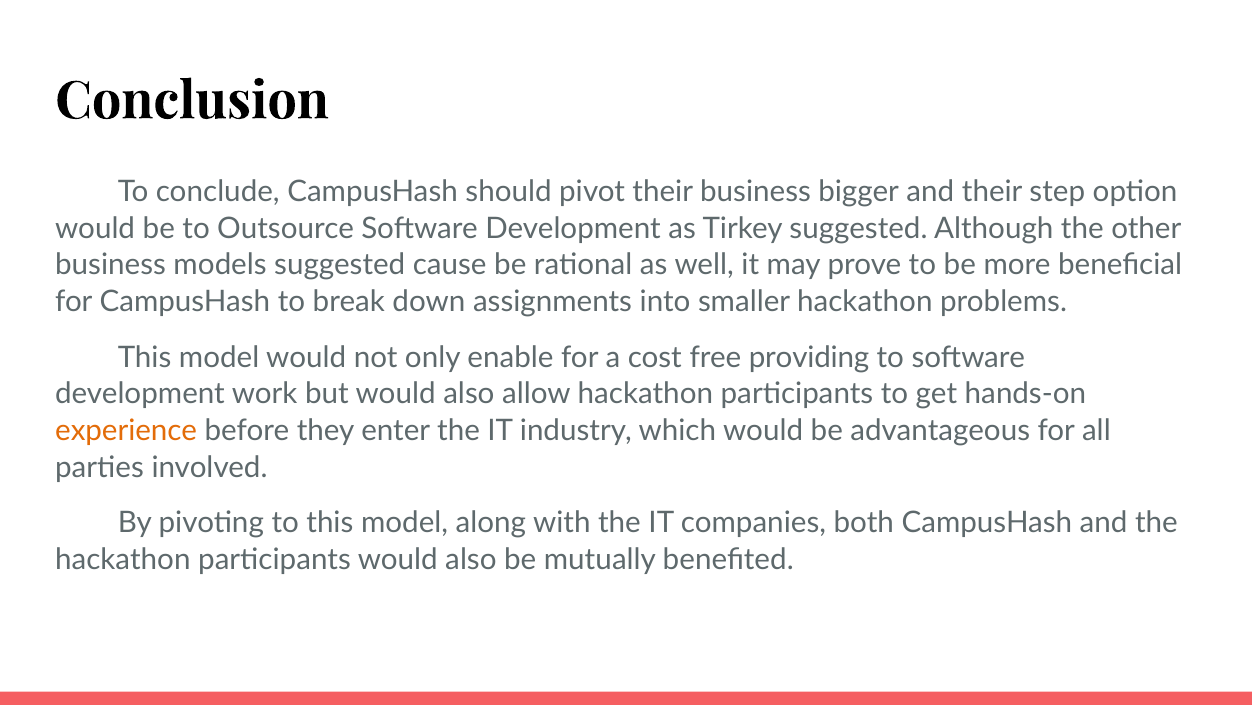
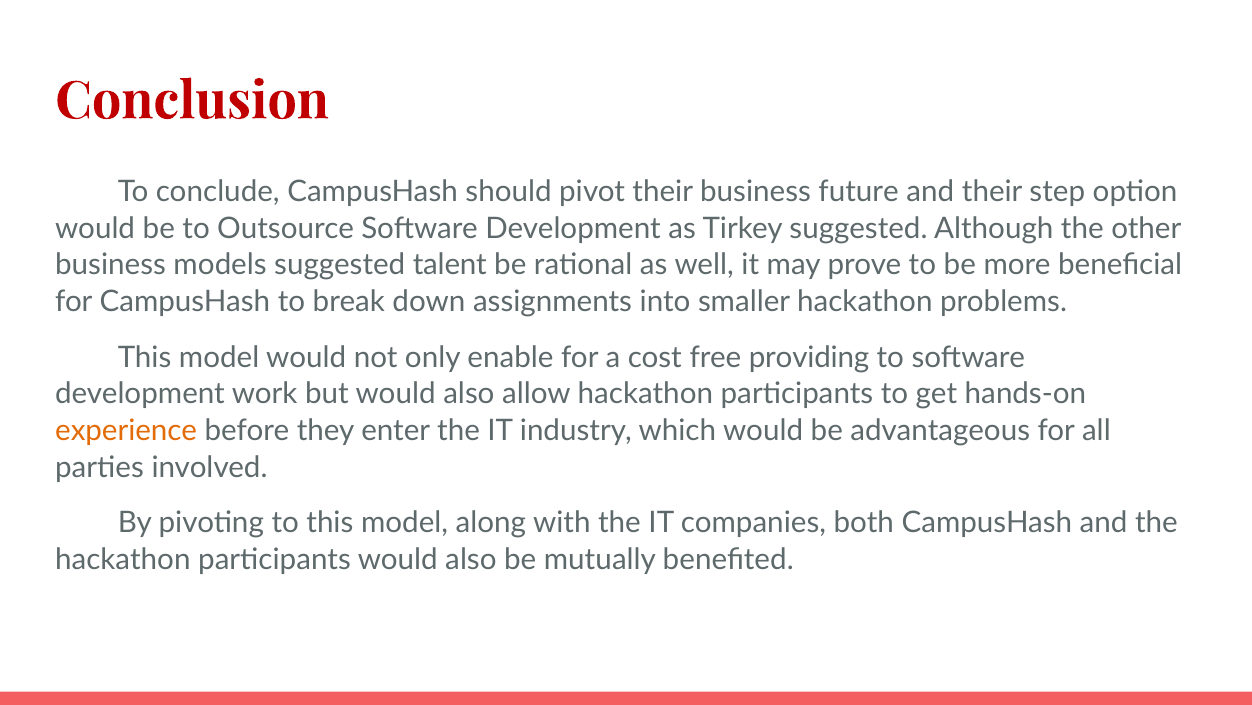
Conclusion colour: black -> red
bigger: bigger -> future
cause: cause -> talent
